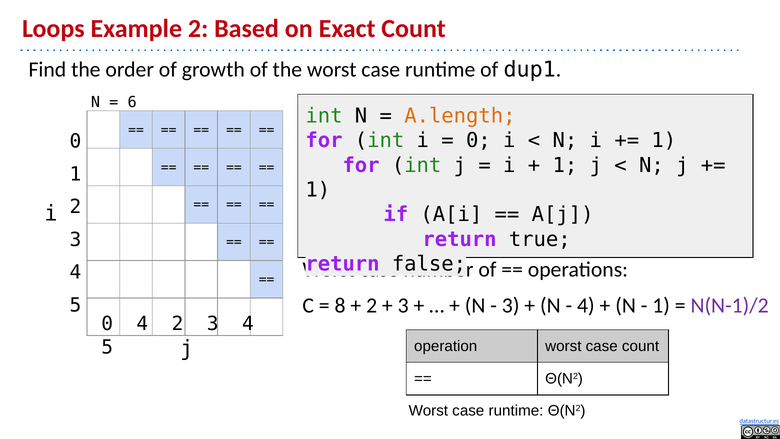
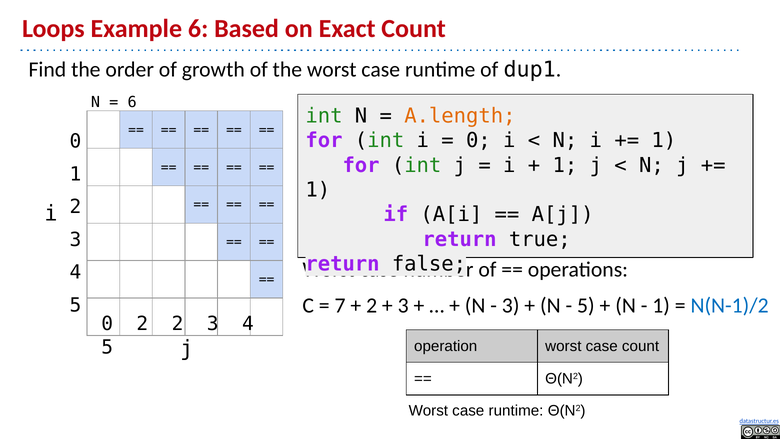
Example 2: 2 -> 6
8: 8 -> 7
4 at (586, 305): 4 -> 5
N(N-1)/2 colour: purple -> blue
0 4: 4 -> 2
